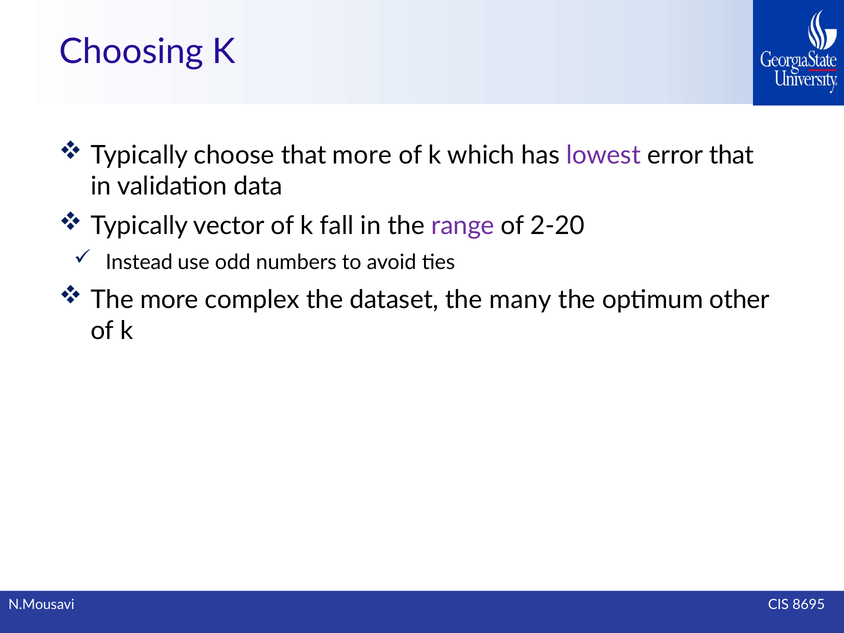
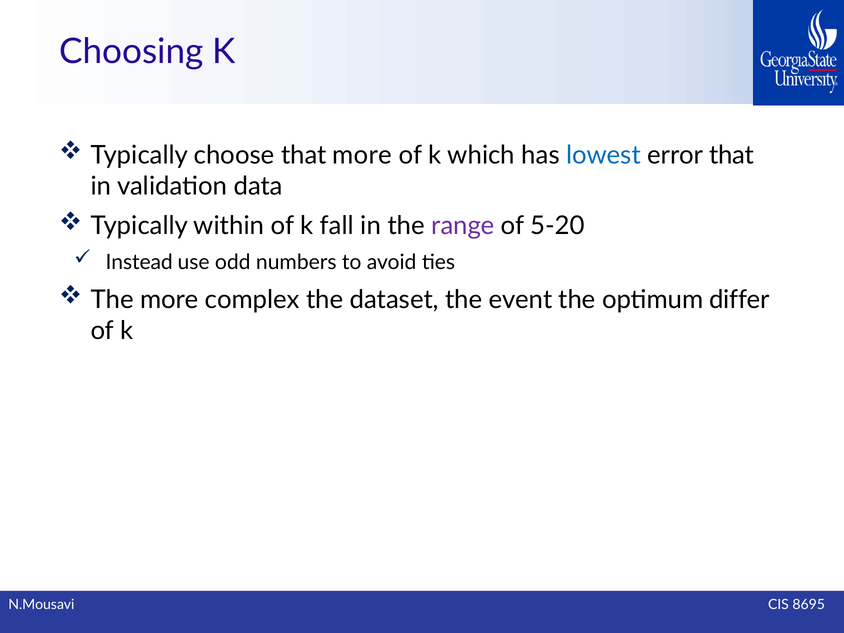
lowest colour: purple -> blue
vector: vector -> within
2-20: 2-20 -> 5-20
many: many -> event
other: other -> differ
